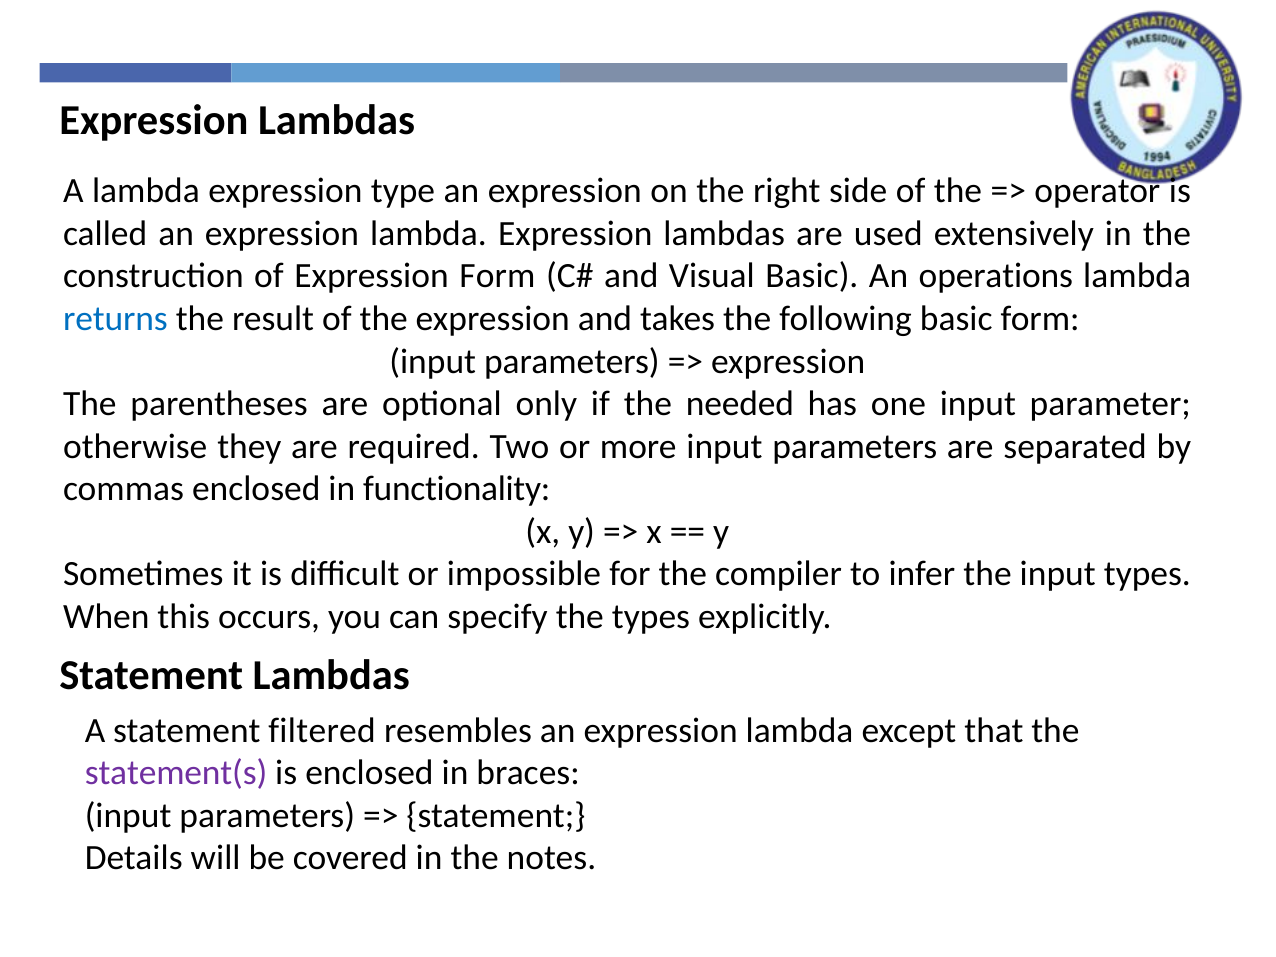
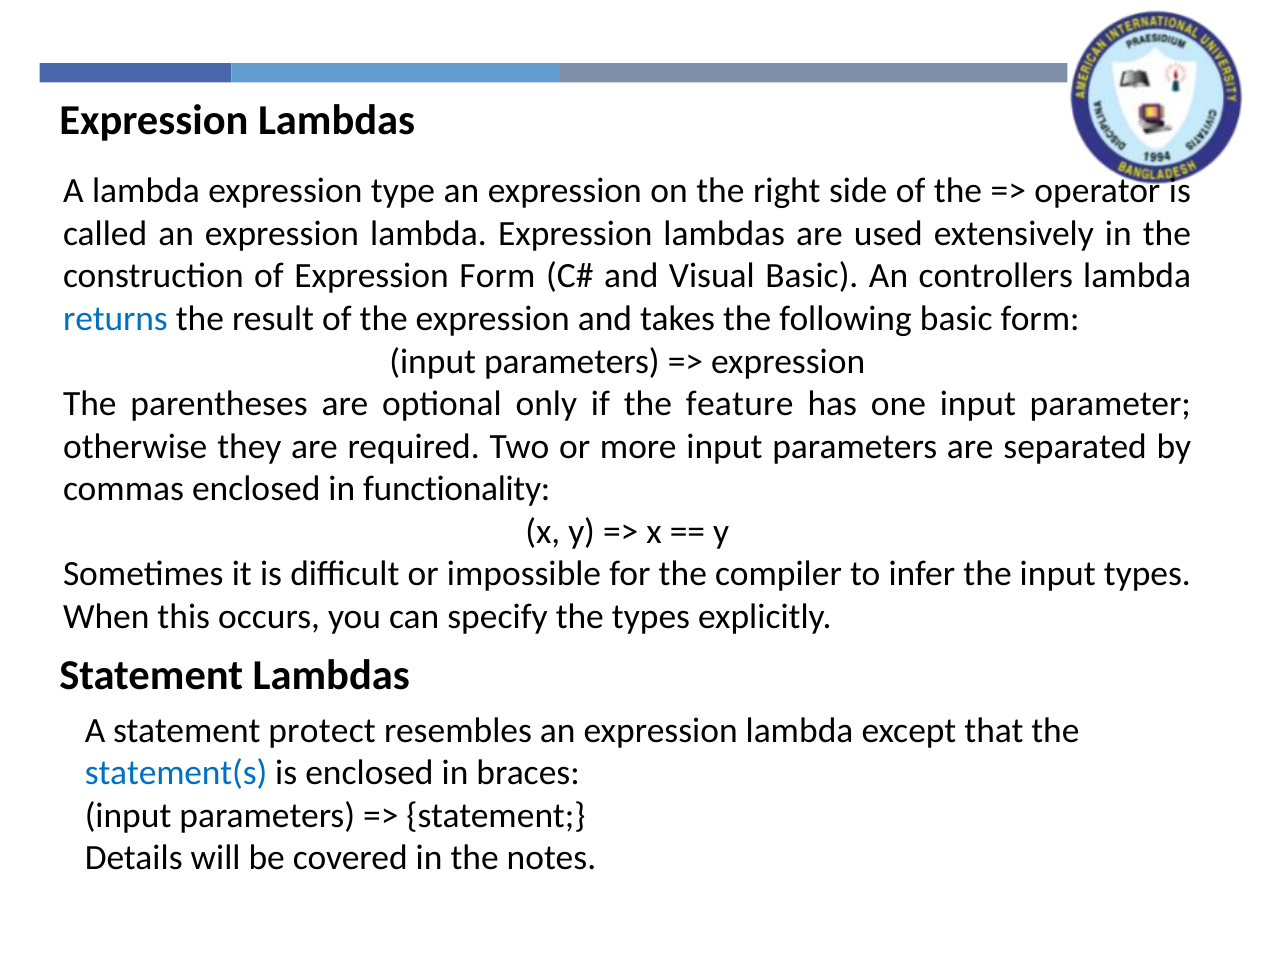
operations: operations -> controllers
needed: needed -> feature
filtered: filtered -> protect
statement(s colour: purple -> blue
